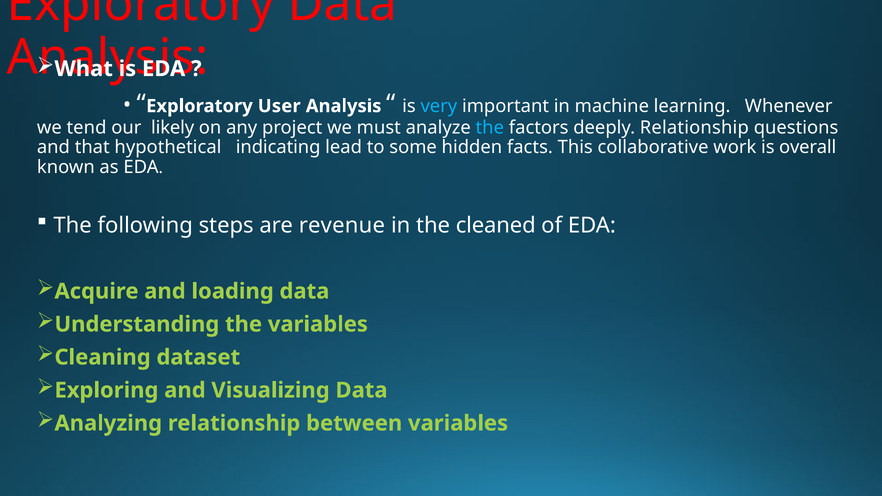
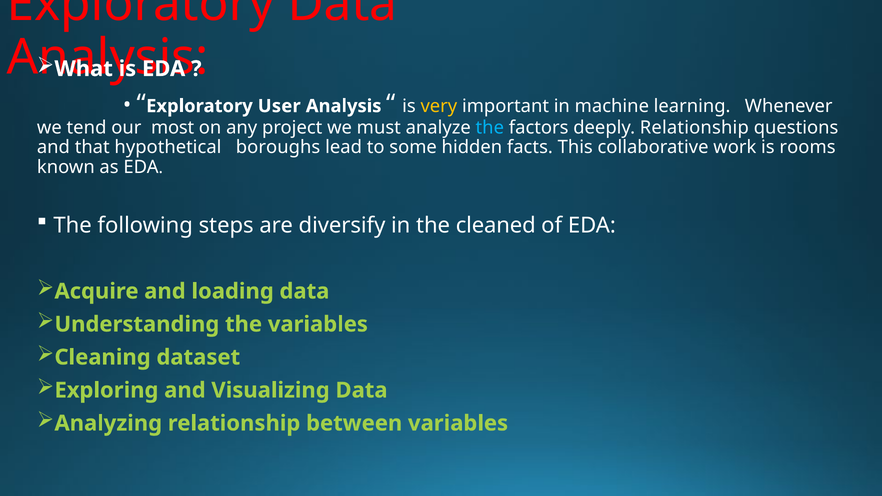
very colour: light blue -> yellow
likely: likely -> most
indicating: indicating -> boroughs
overall: overall -> rooms
revenue: revenue -> diversify
